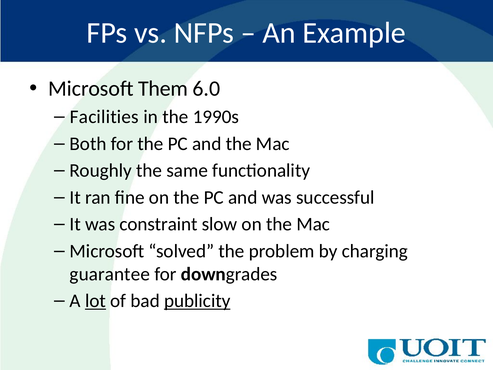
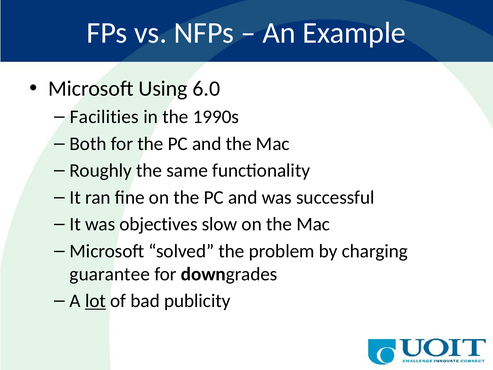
Them: Them -> Using
constraint: constraint -> objectives
publicity underline: present -> none
